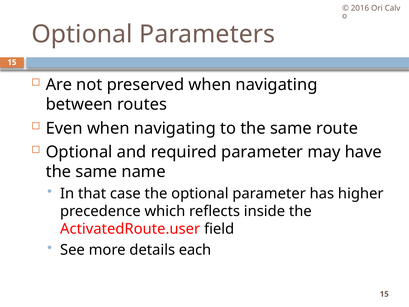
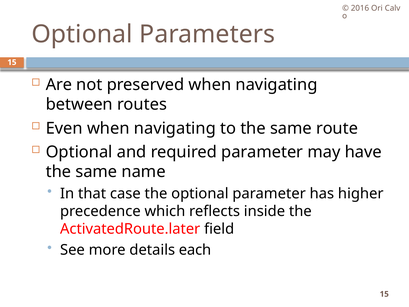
ActivatedRoute.user: ActivatedRoute.user -> ActivatedRoute.later
